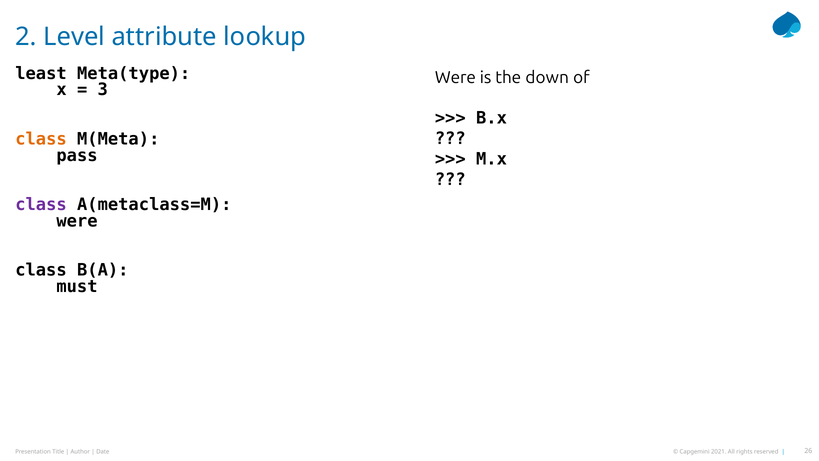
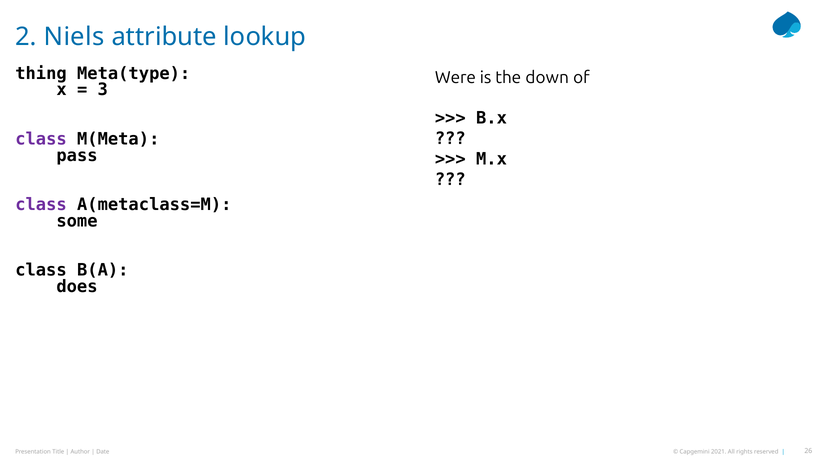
Level: Level -> Niels
least: least -> thing
class at (41, 139) colour: orange -> purple
were at (77, 221): were -> some
must: must -> does
